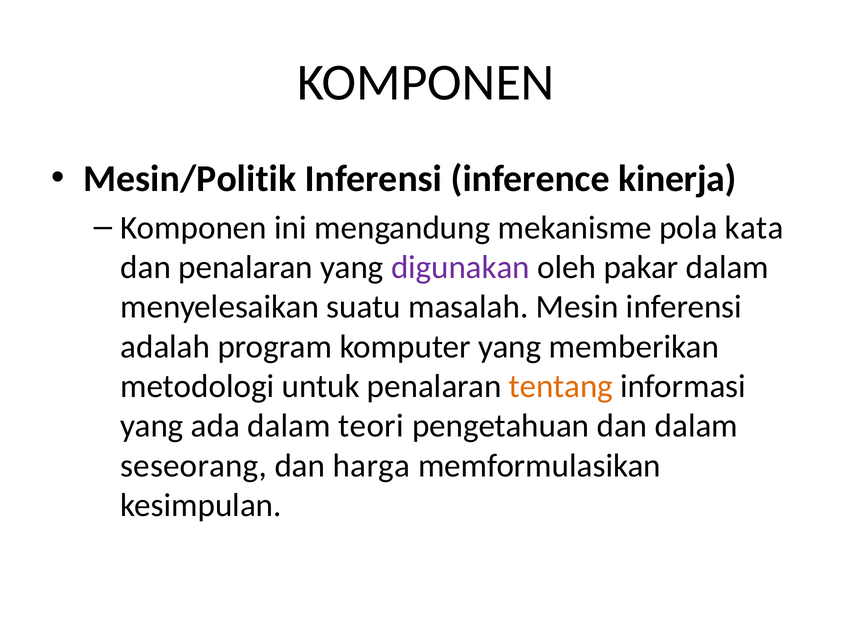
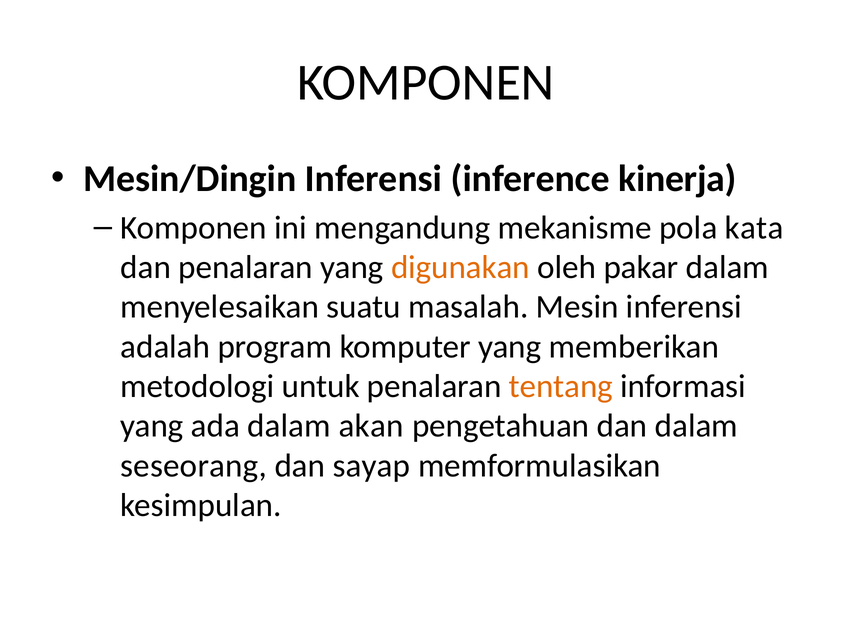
Mesin/Politik: Mesin/Politik -> Mesin/Dingin
digunakan colour: purple -> orange
teori: teori -> akan
harga: harga -> sayap
